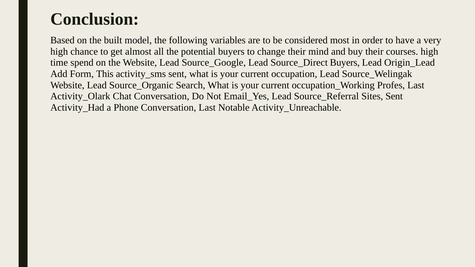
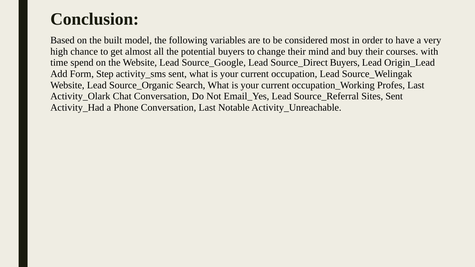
courses high: high -> with
This: This -> Step
